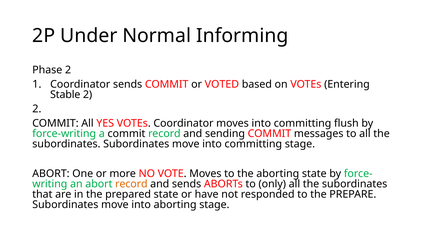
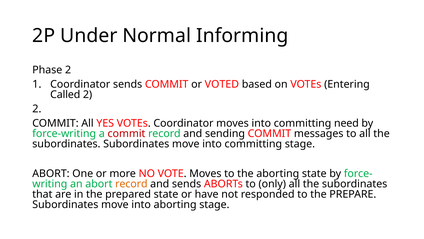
Stable: Stable -> Called
flush: flush -> need
commit at (126, 133) colour: black -> red
